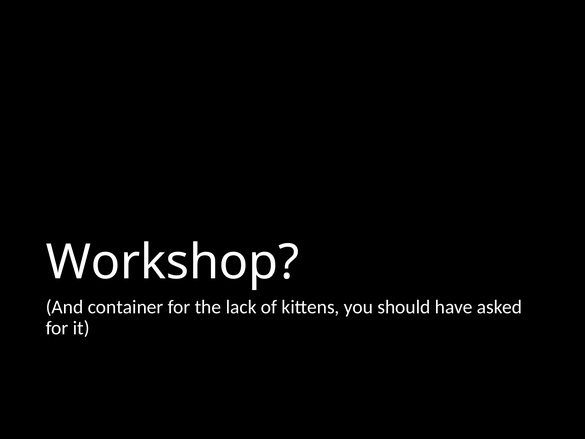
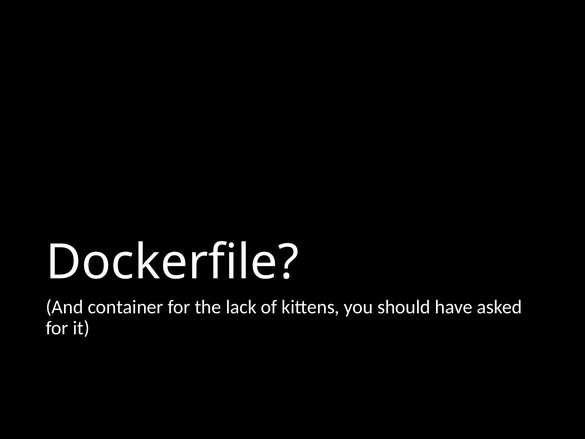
Workshop: Workshop -> Dockerfile
